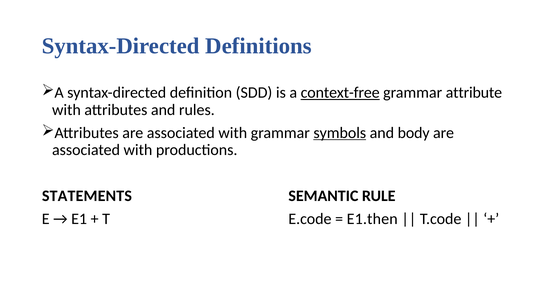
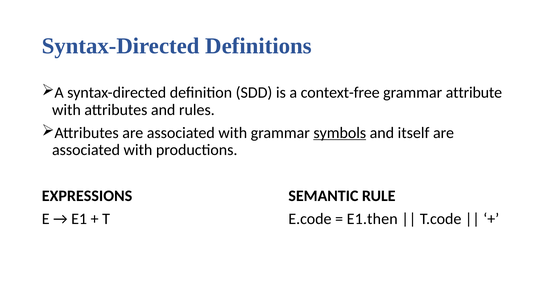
context-free underline: present -> none
body: body -> itself
STATEMENTS: STATEMENTS -> EXPRESSIONS
